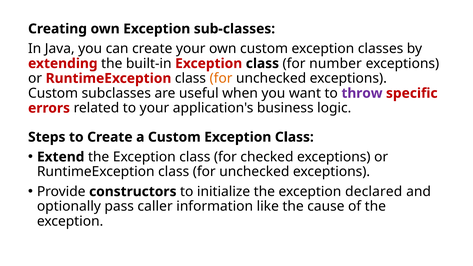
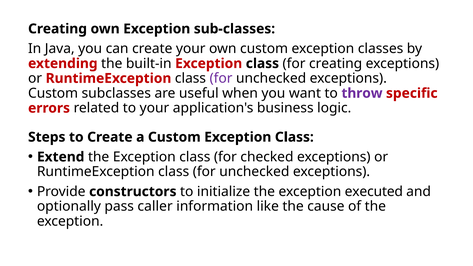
for number: number -> creating
for at (221, 78) colour: orange -> purple
declared: declared -> executed
